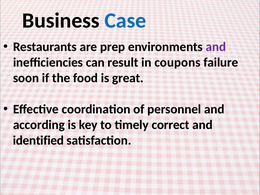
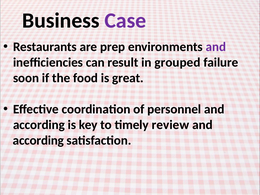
Case colour: blue -> purple
coupons: coupons -> grouped
correct: correct -> review
identified at (38, 140): identified -> according
